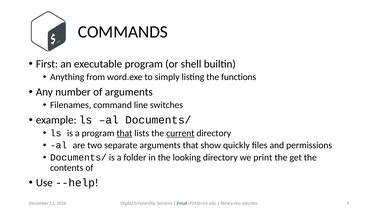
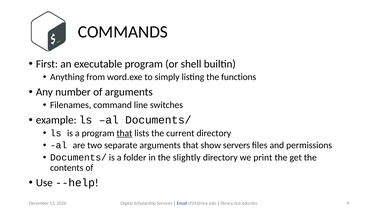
current underline: present -> none
quickly: quickly -> servers
looking: looking -> slightly
